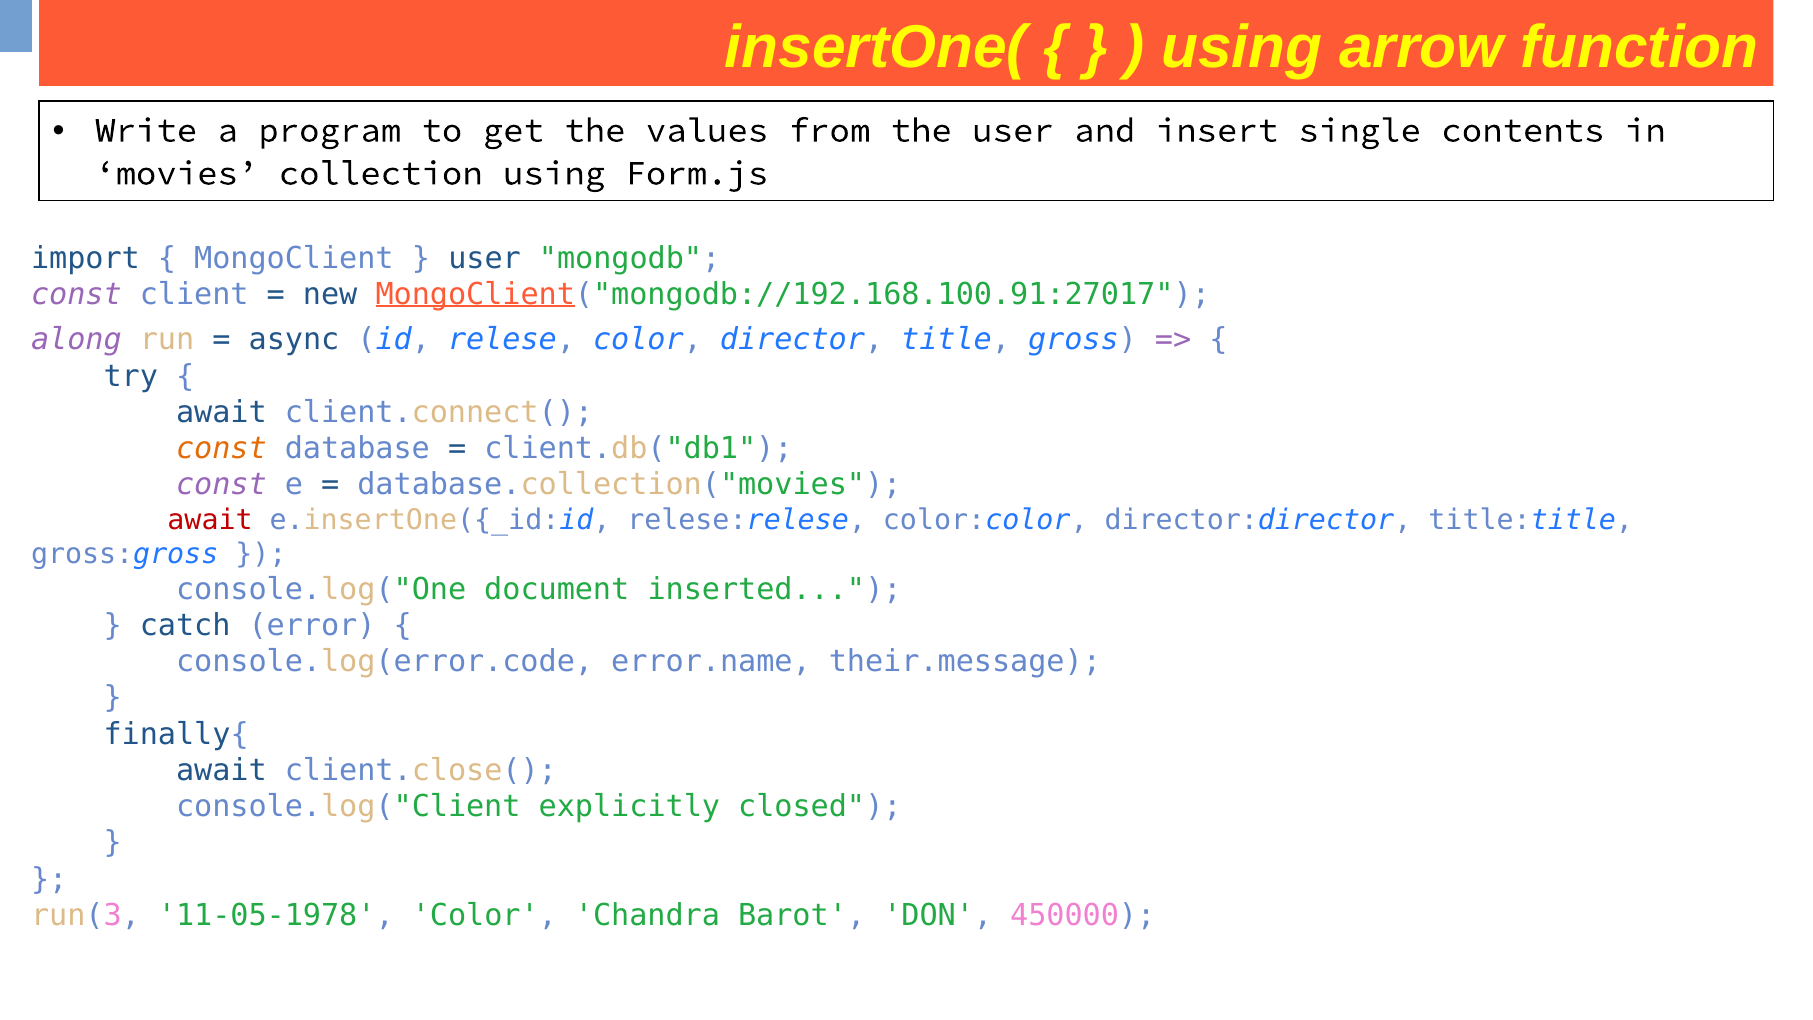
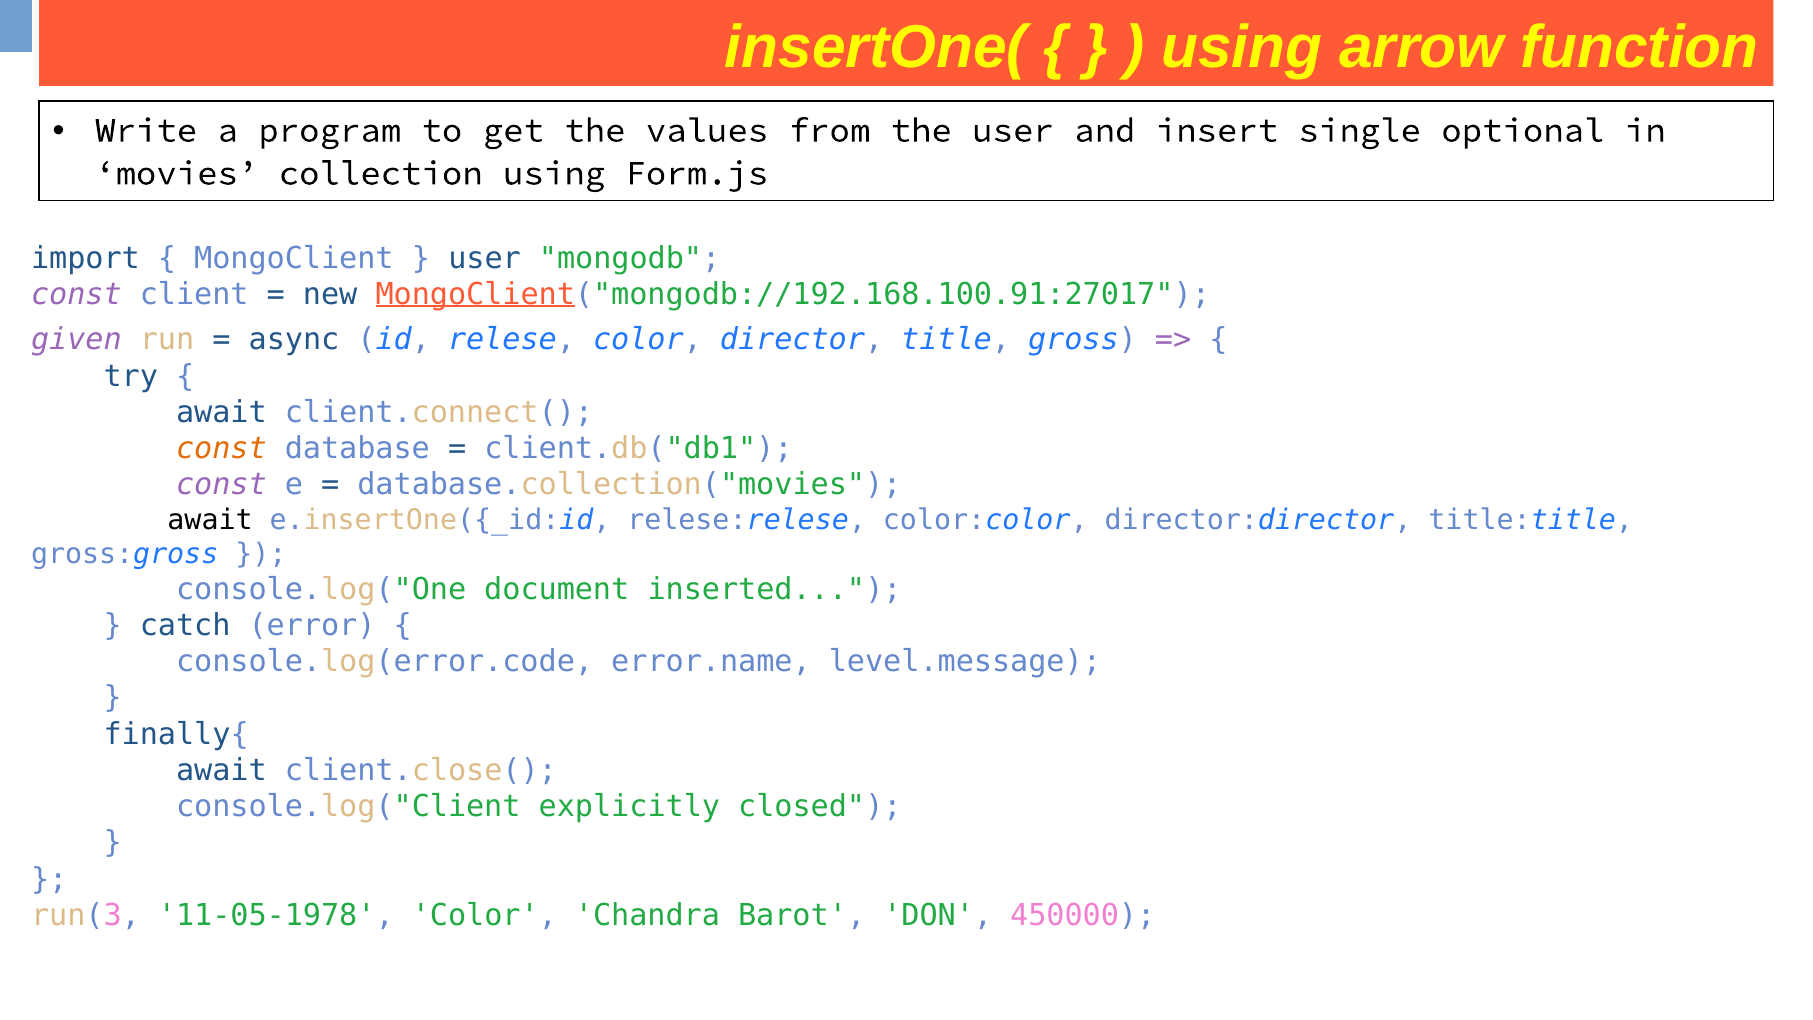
contents: contents -> optional
along: along -> given
await at (210, 520) colour: red -> black
their.message: their.message -> level.message
